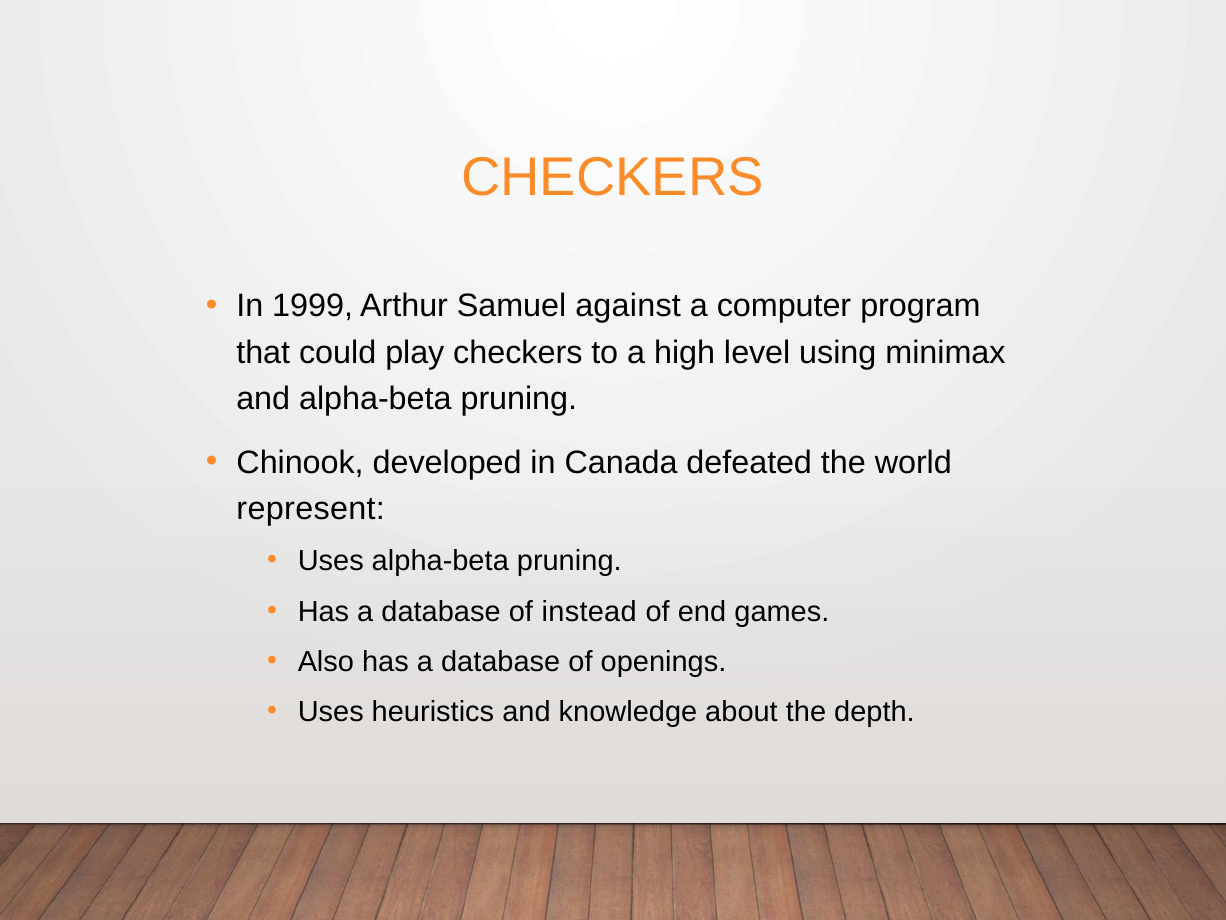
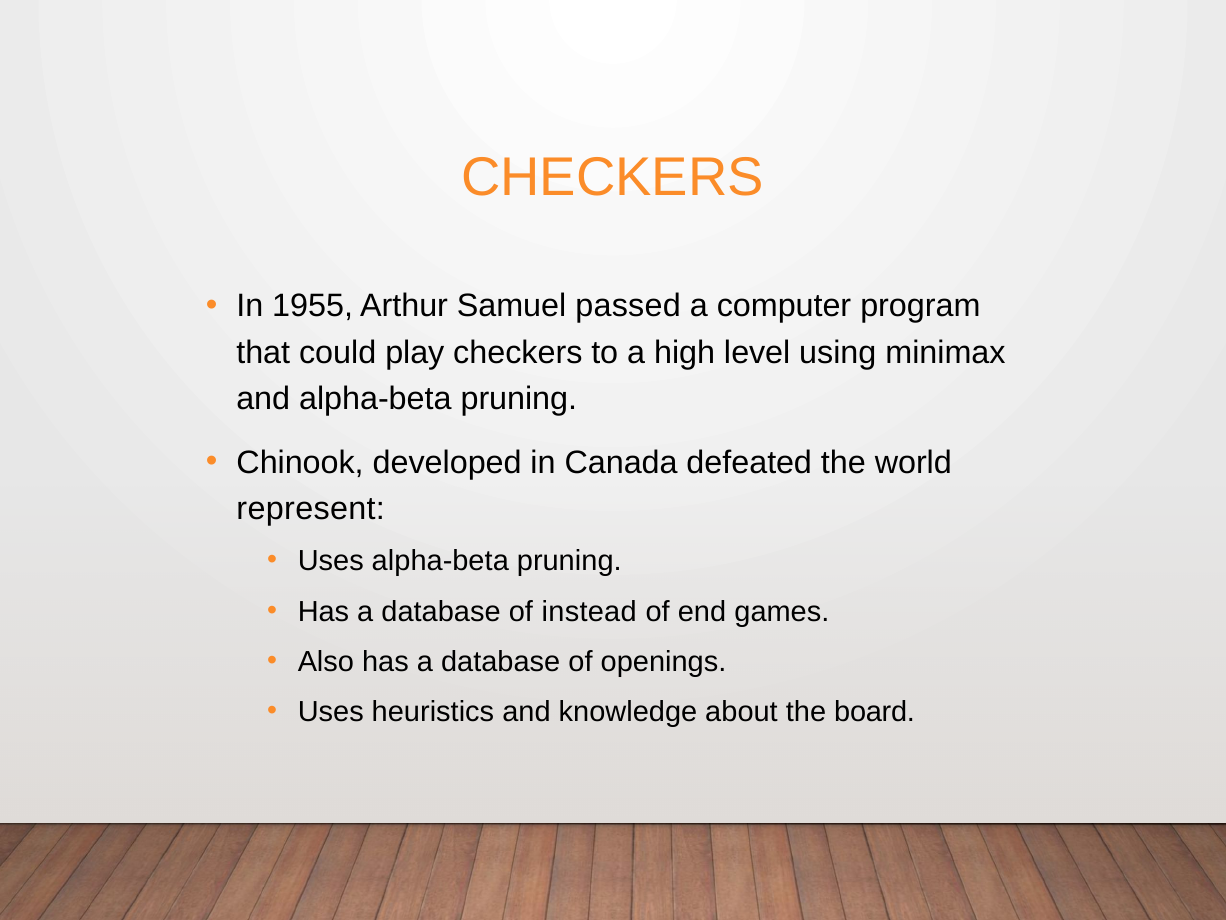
1999: 1999 -> 1955
against: against -> passed
depth: depth -> board
